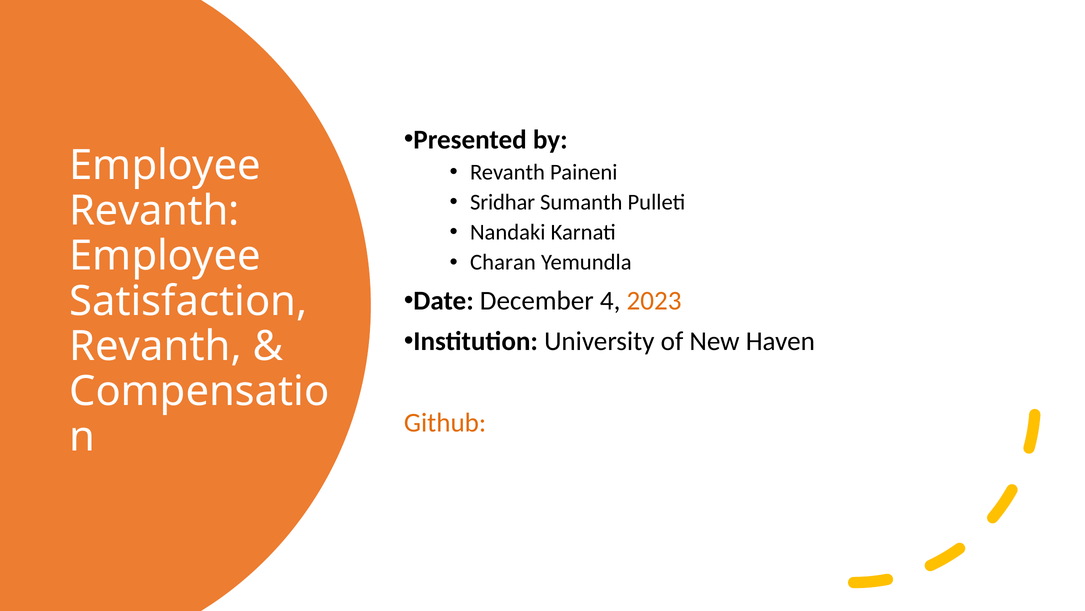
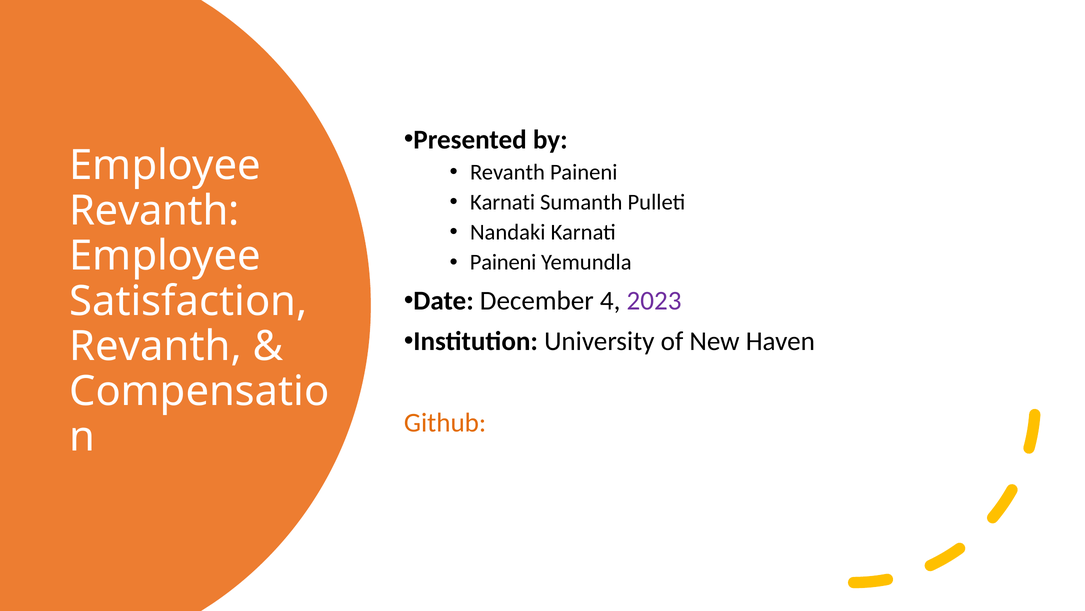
Sridhar at (503, 202): Sridhar -> Karnati
Charan at (503, 262): Charan -> Paineni
2023 colour: orange -> purple
